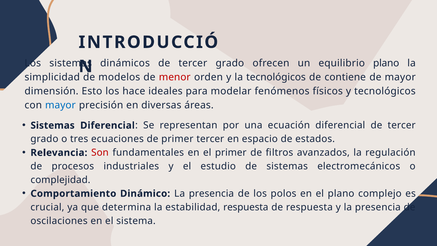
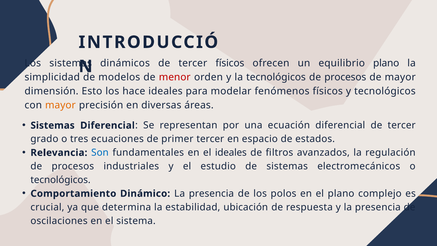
dinámicos de tercer grado: grado -> físicos
contiene at (345, 77): contiene -> procesos
mayor at (60, 105) colour: blue -> orange
Son colour: red -> blue
el primer: primer -> ideales
complejidad at (60, 180): complejidad -> tecnológicos
estabilidad respuesta: respuesta -> ubicación
